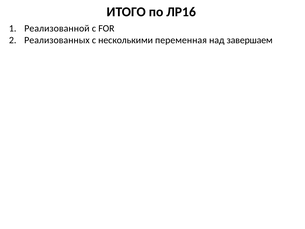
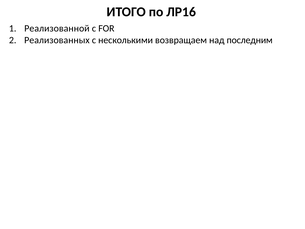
переменная: переменная -> возвращаем
завершаем: завершаем -> последним
